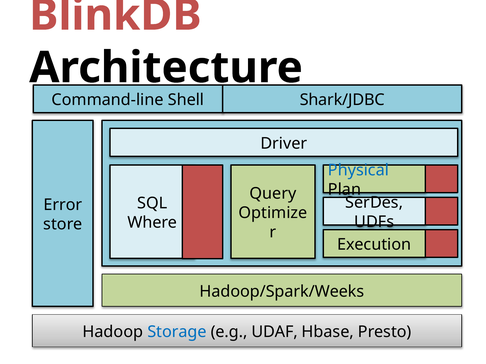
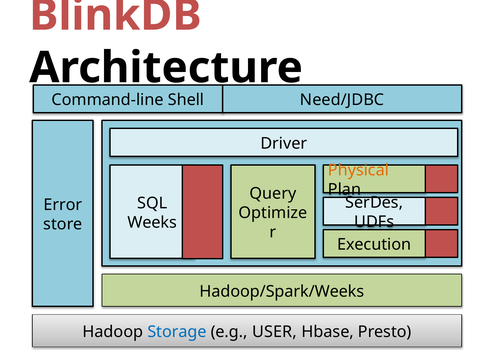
Shark/JDBC: Shark/JDBC -> Need/JDBC
Physical colour: blue -> orange
Where: Where -> Weeks
UDAF: UDAF -> USER
